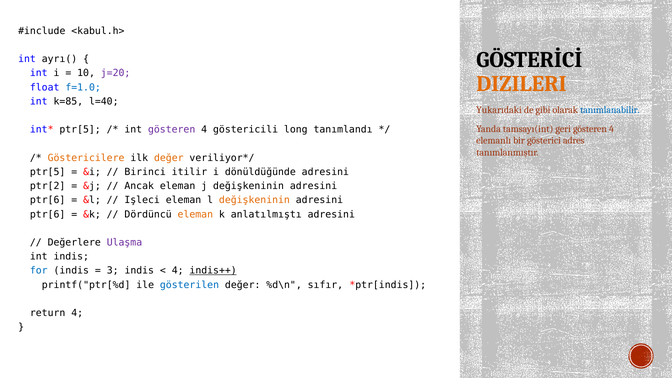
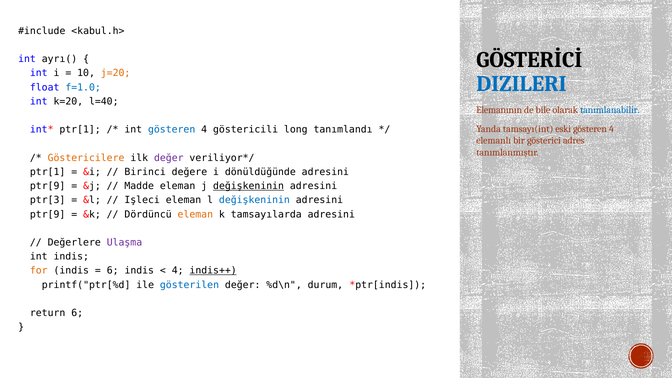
j=20 colour: purple -> orange
DIZILERI colour: orange -> blue
k=85: k=85 -> k=20
Yukarıdaki: Yukarıdaki -> Elemanının
gibi: gibi -> bile
geri: geri -> eski
ptr[5 at (80, 130): ptr[5 -> ptr[1
gösteren at (172, 130) colour: purple -> blue
değer at (169, 158) colour: orange -> purple
ptr[5 at (48, 172): ptr[5 -> ptr[1
itilir: itilir -> değere
ptr[2 at (48, 186): ptr[2 -> ptr[9
Ancak: Ancak -> Madde
değişkeninin at (249, 186) underline: none -> present
ptr[6 at (48, 200): ptr[6 -> ptr[3
değişkeninin at (254, 200) colour: orange -> blue
ptr[6 at (48, 214): ptr[6 -> ptr[9
anlatılmıştı: anlatılmıştı -> tamsayılarda
for colour: blue -> orange
3 at (113, 271): 3 -> 6
sıfır: sıfır -> durum
return 4: 4 -> 6
